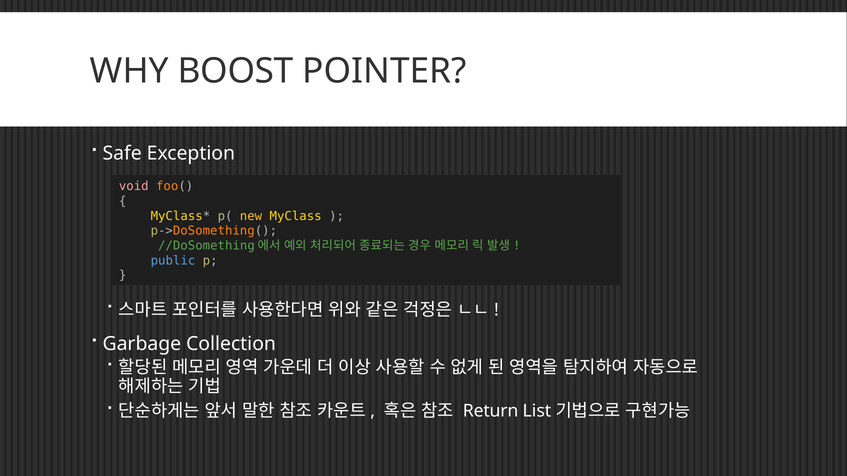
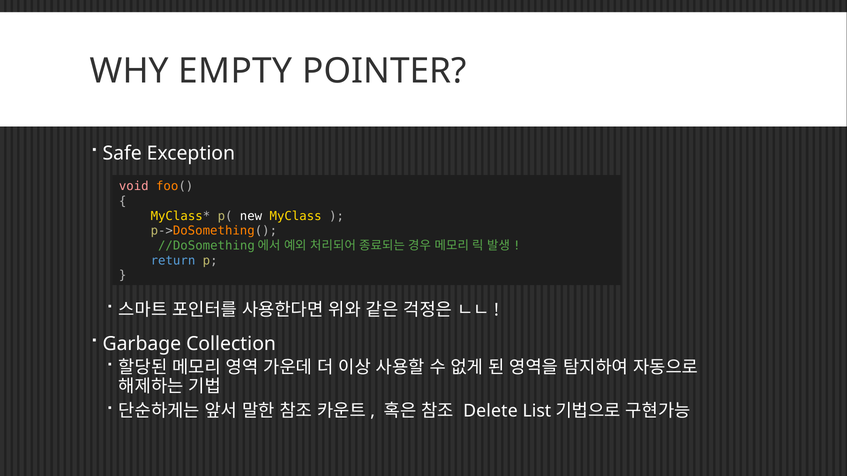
BOOST: BOOST -> EMPTY
new colour: yellow -> white
public: public -> return
Return: Return -> Delete
